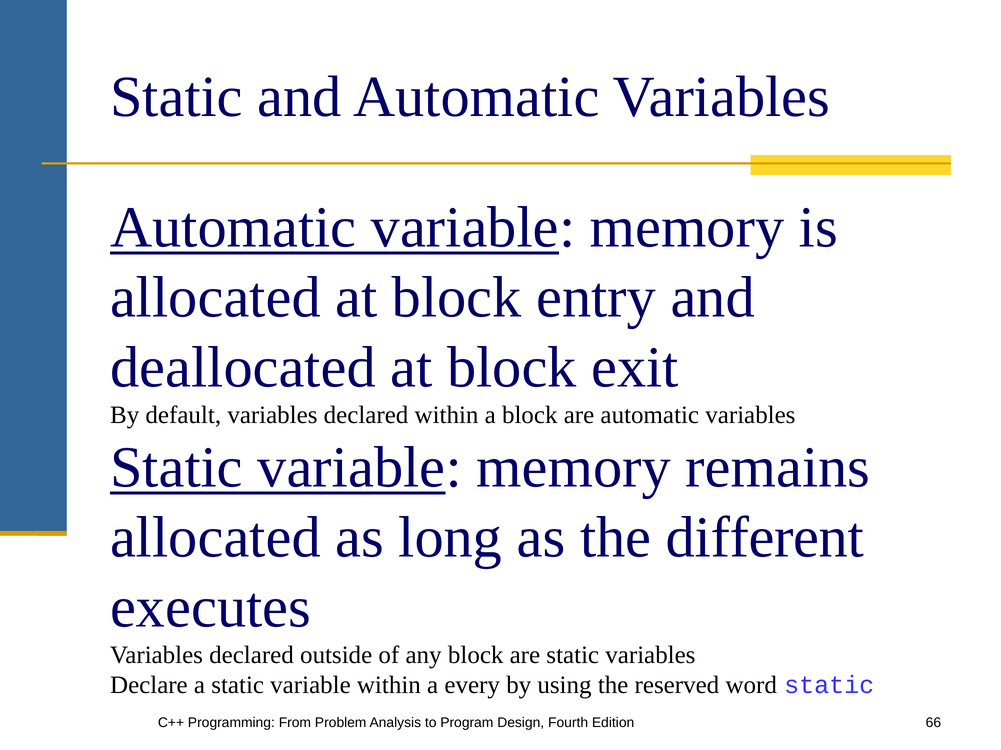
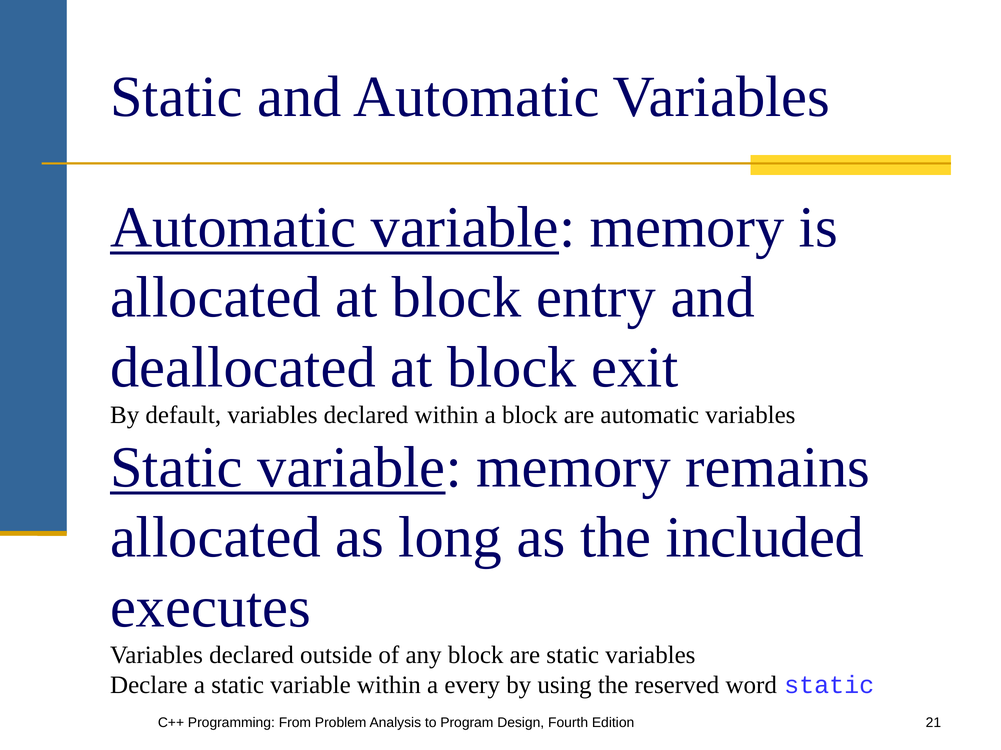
different: different -> included
66: 66 -> 21
